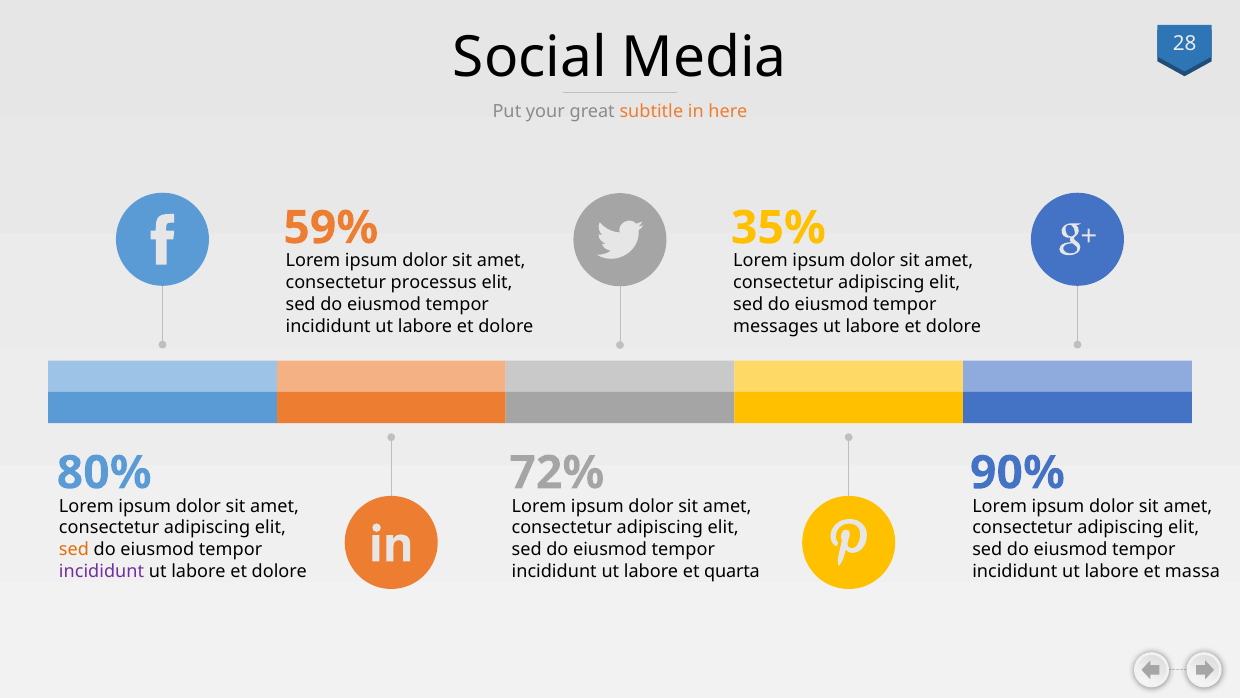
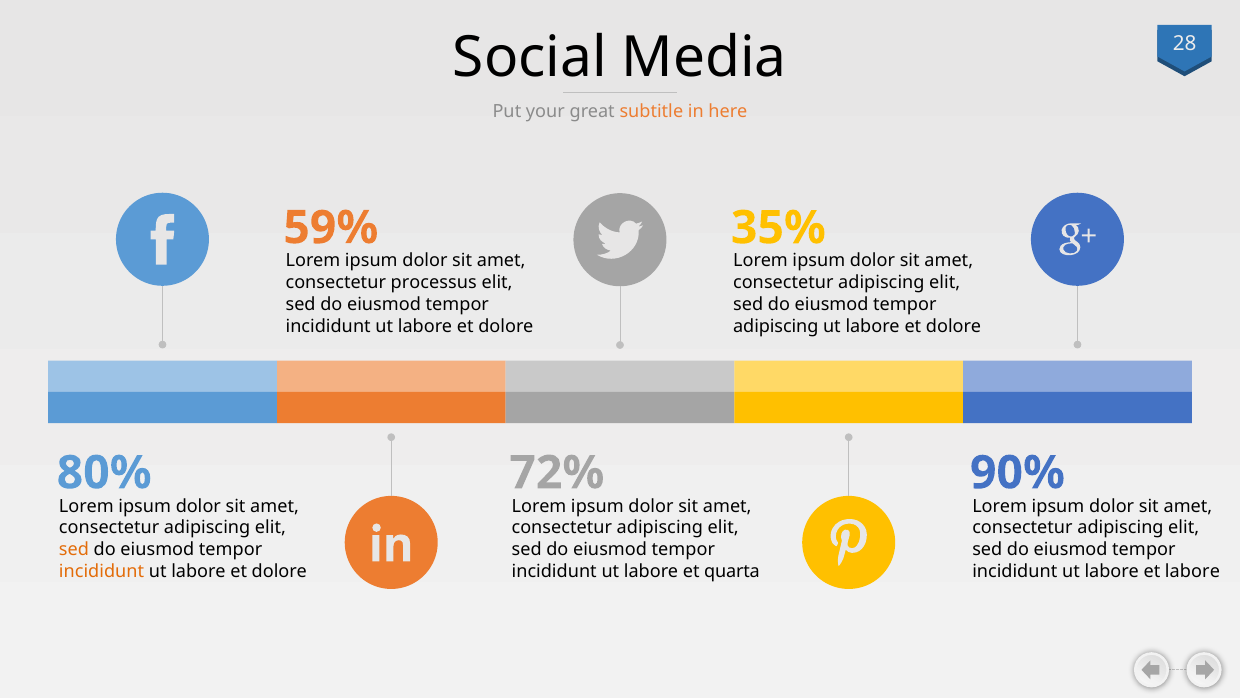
messages at (776, 326): messages -> adipiscing
incididunt at (102, 571) colour: purple -> orange
et massa: massa -> labore
